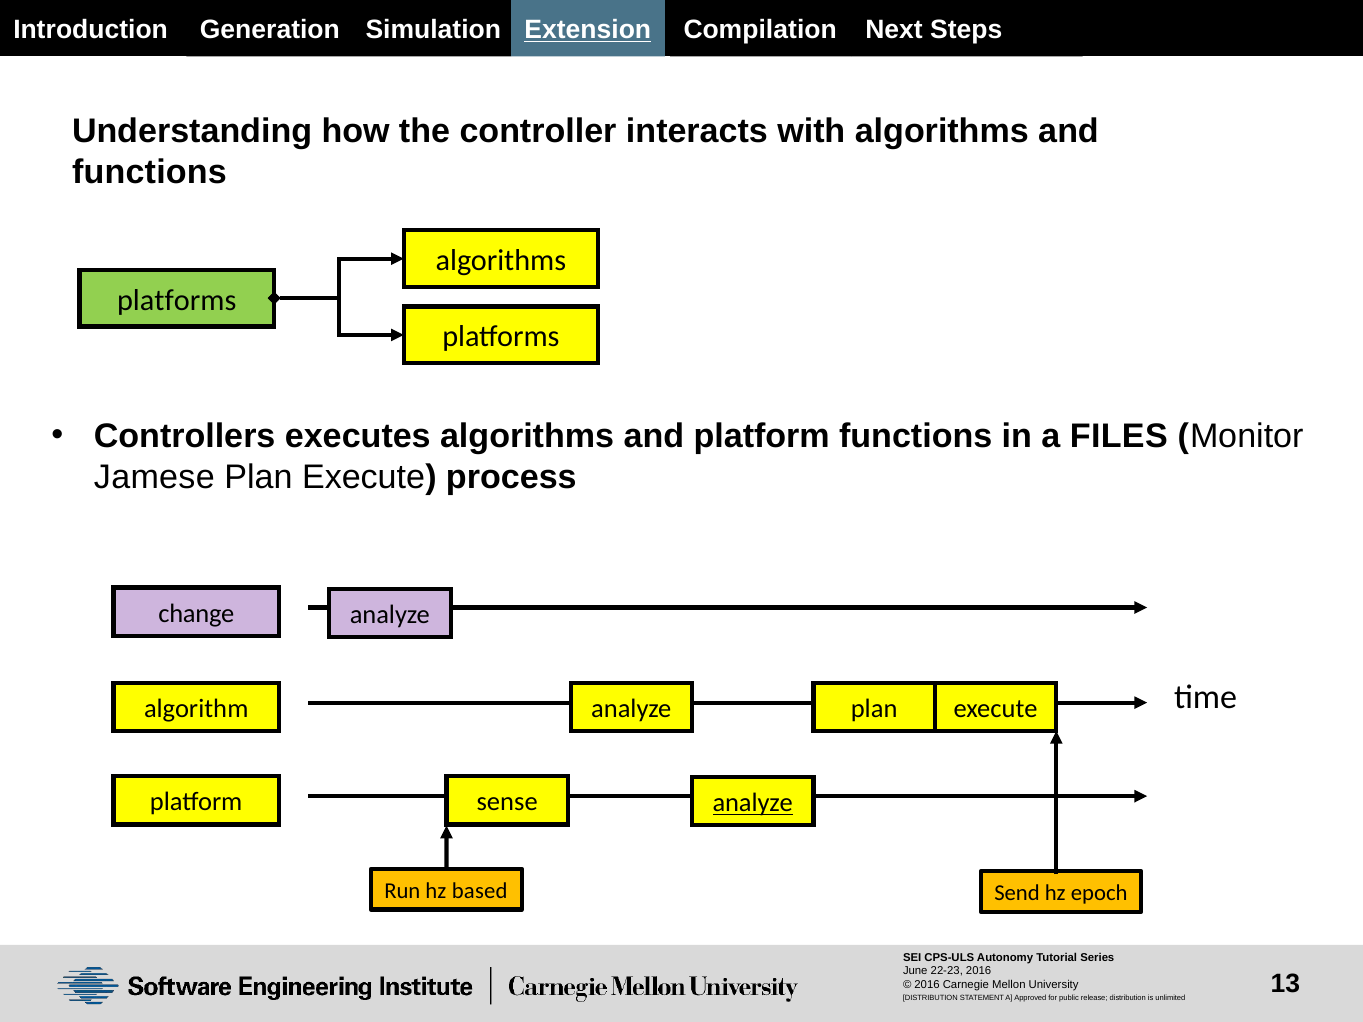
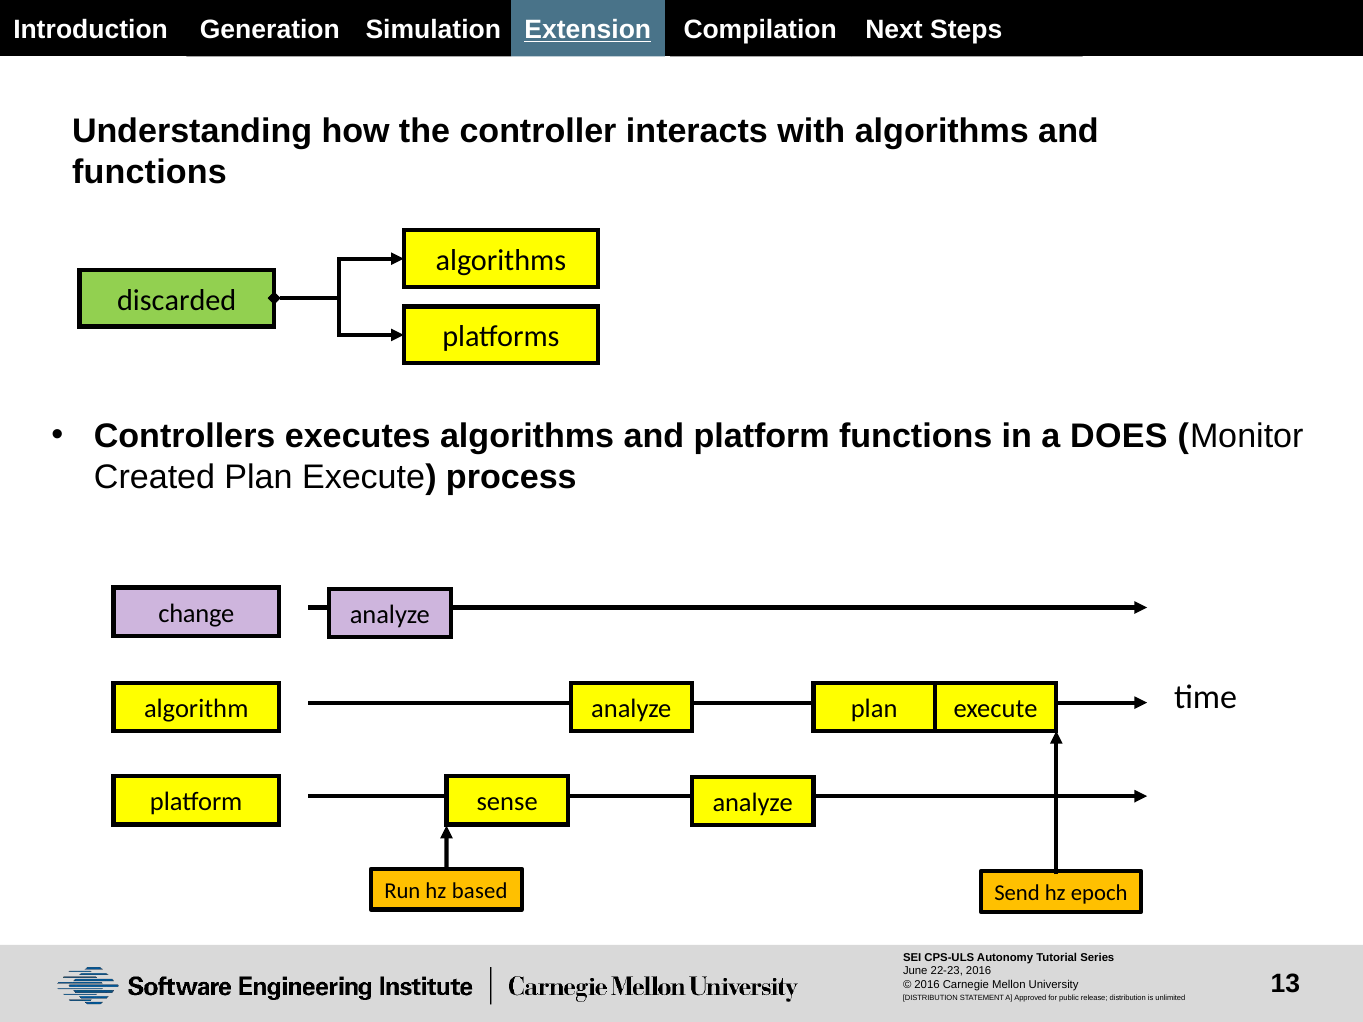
platforms at (177, 300): platforms -> discarded
FILES: FILES -> DOES
Jamese: Jamese -> Created
analyze at (753, 803) underline: present -> none
